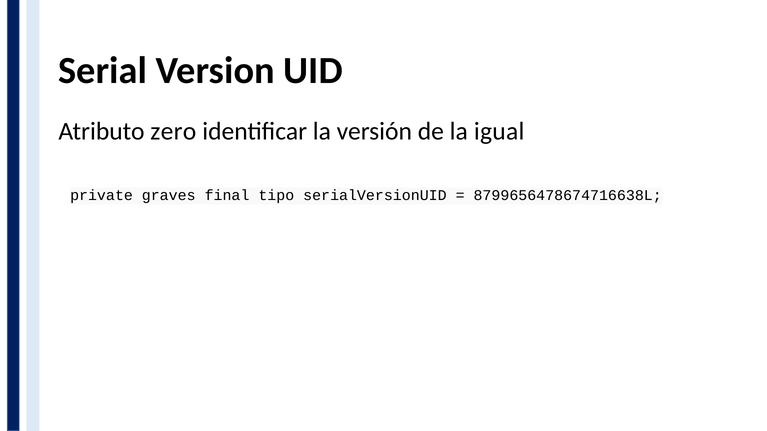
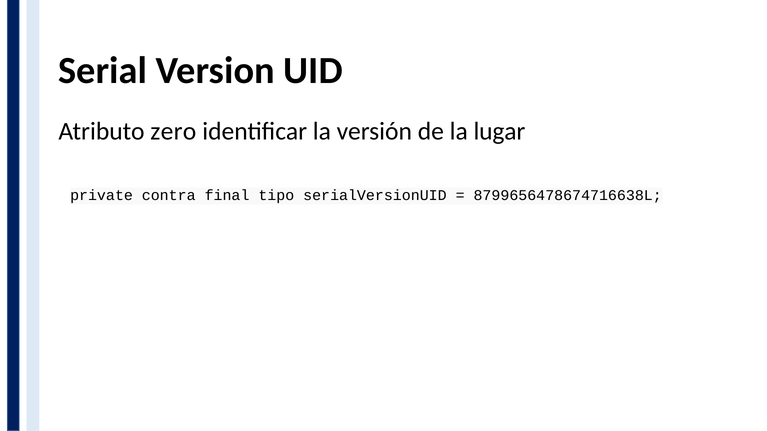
igual: igual -> lugar
graves: graves -> contra
